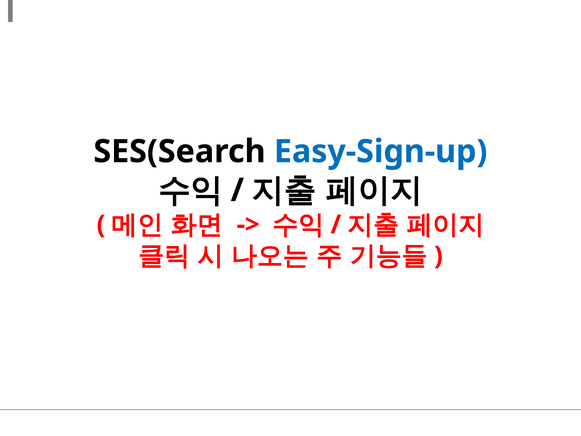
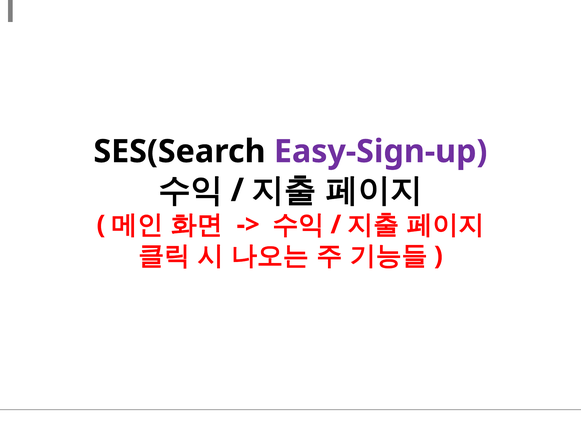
Easy-Sign-up colour: blue -> purple
